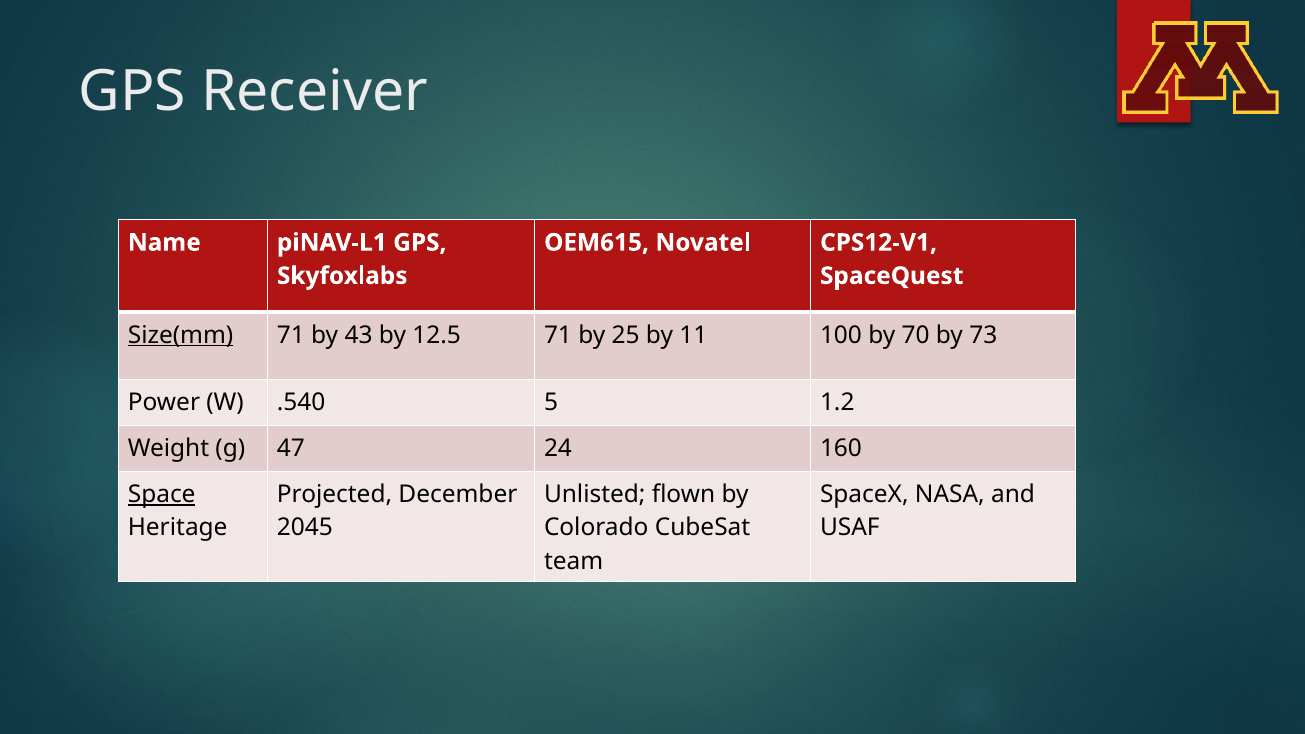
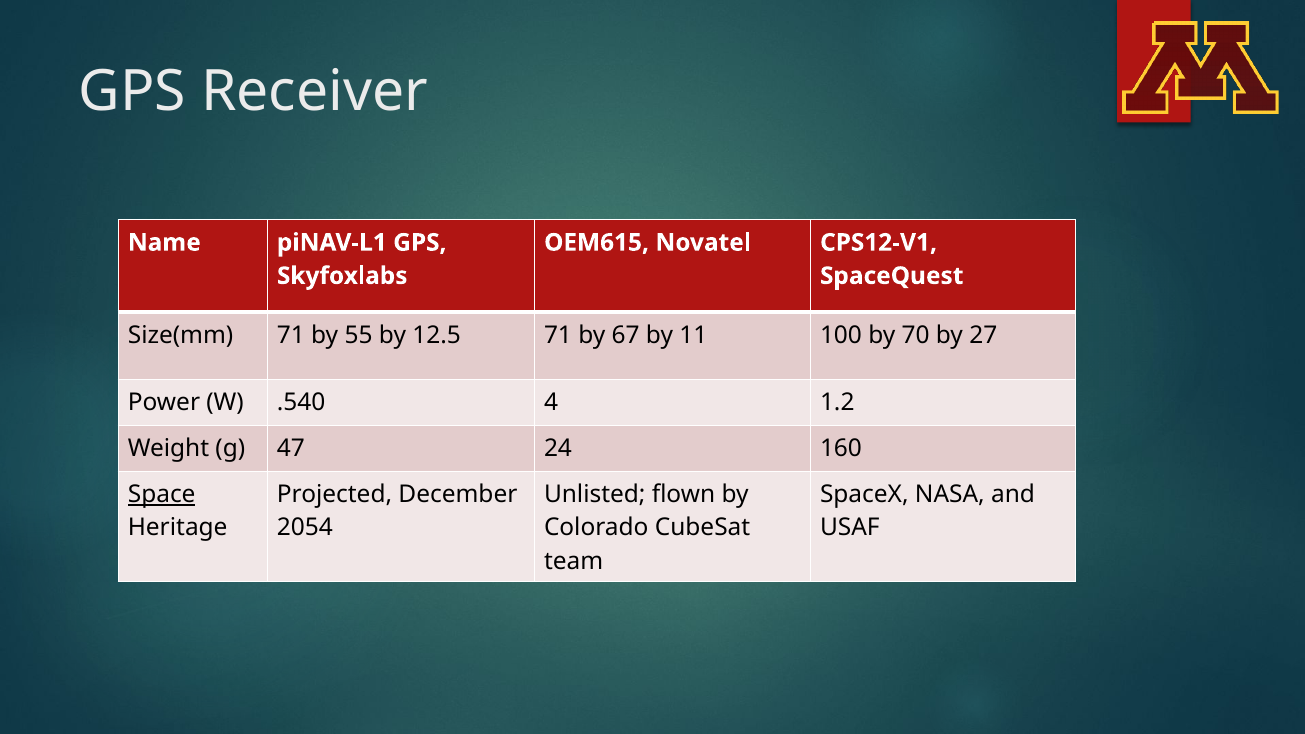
Size(mm underline: present -> none
43: 43 -> 55
25: 25 -> 67
73: 73 -> 27
5: 5 -> 4
2045: 2045 -> 2054
